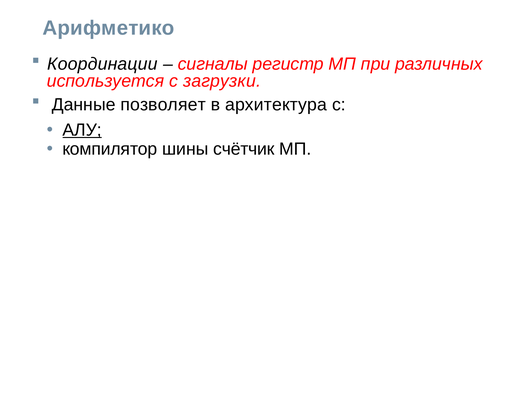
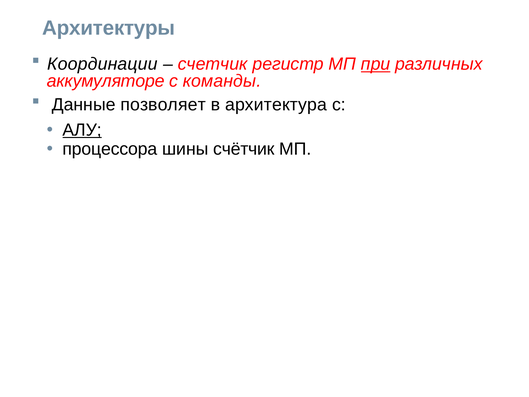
Арифметико: Арифметико -> Архитектуры
сигналы: сигналы -> счетчик
при underline: none -> present
используется: используется -> аккумуляторе
загрузки: загрузки -> команды
компилятор: компилятор -> процессора
